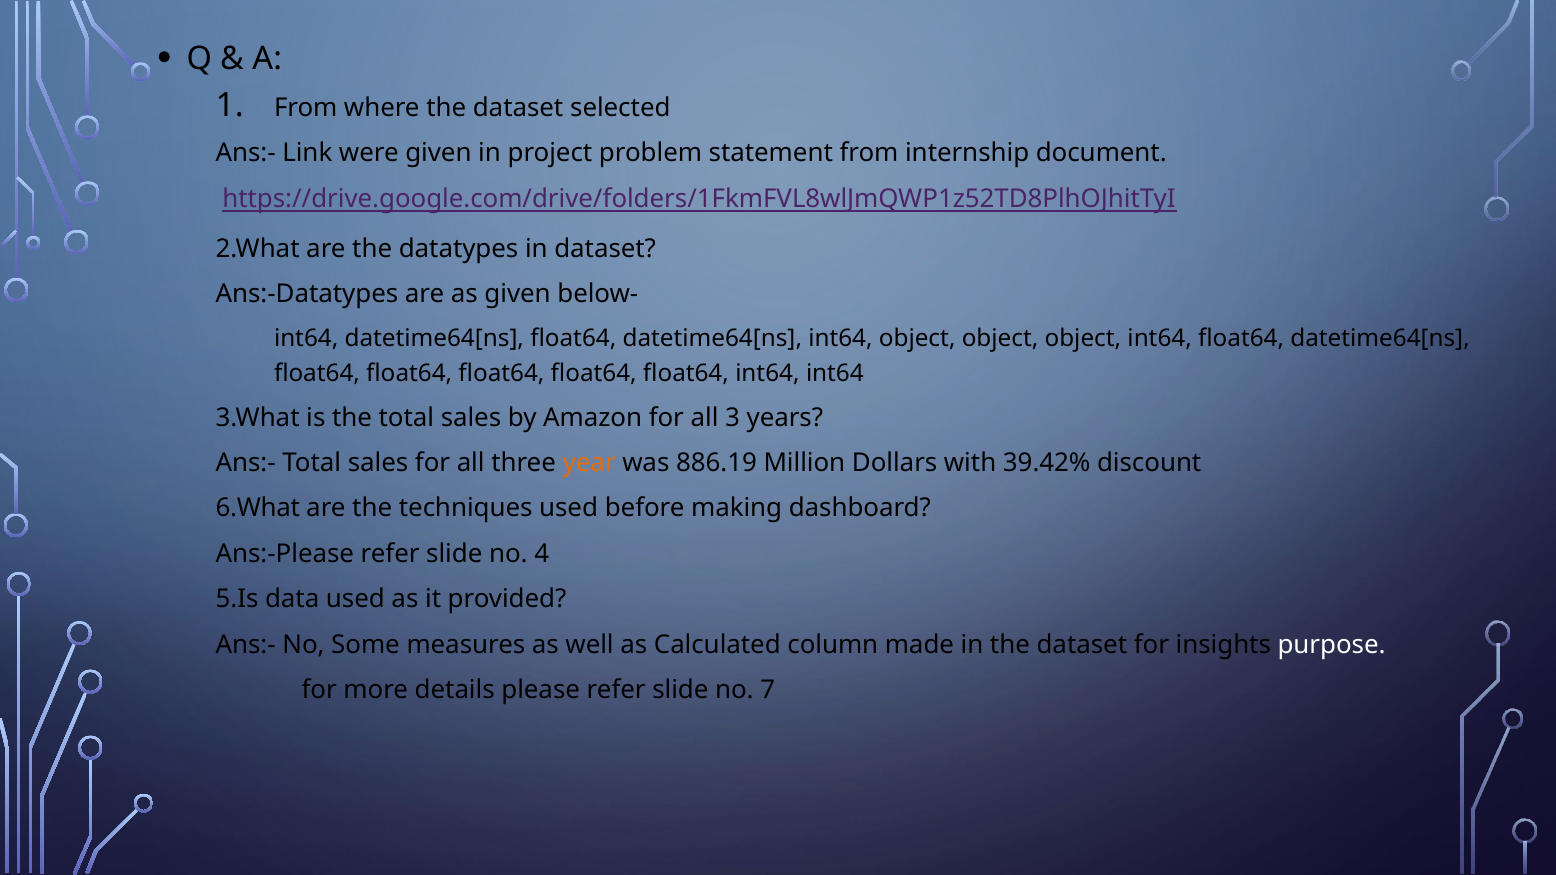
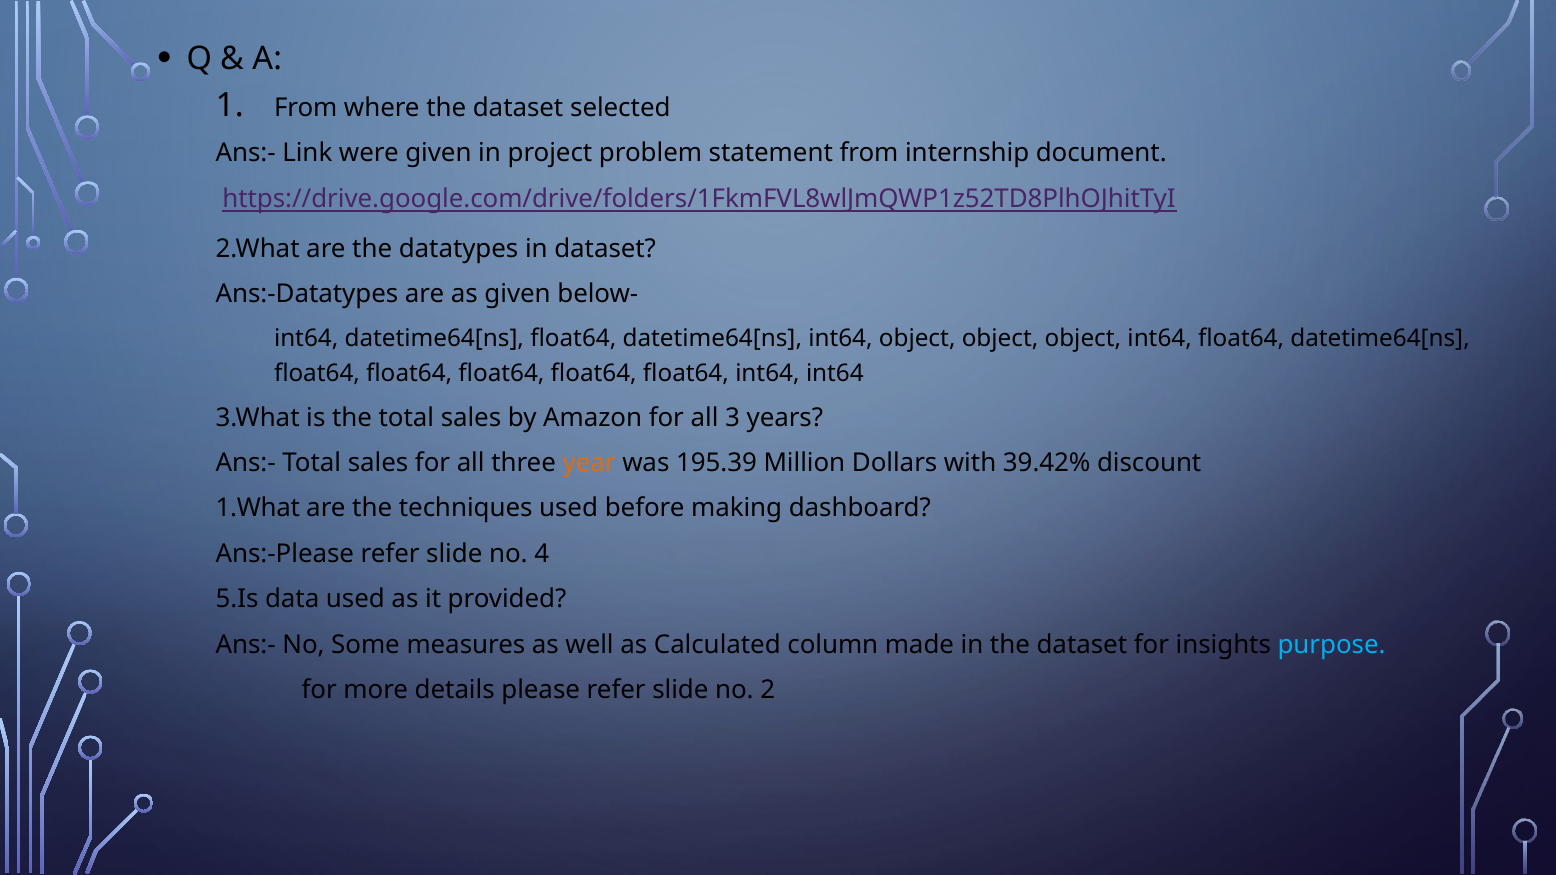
886.19: 886.19 -> 195.39
6.What: 6.What -> 1.What
purpose colour: white -> light blue
7: 7 -> 2
